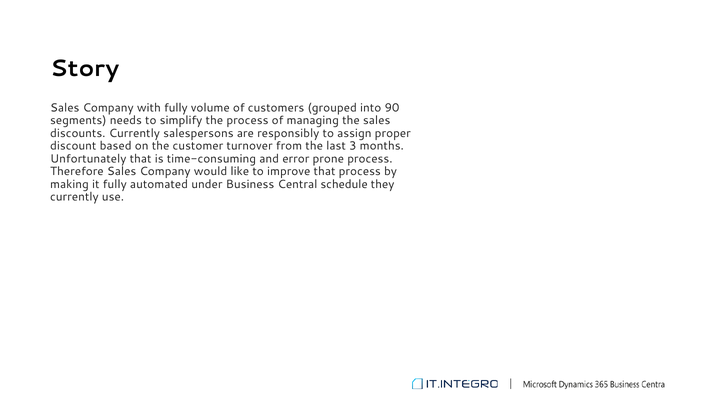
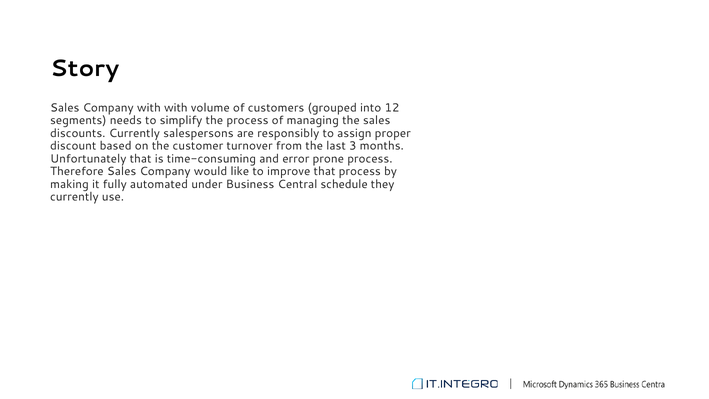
with fully: fully -> with
90: 90 -> 12
